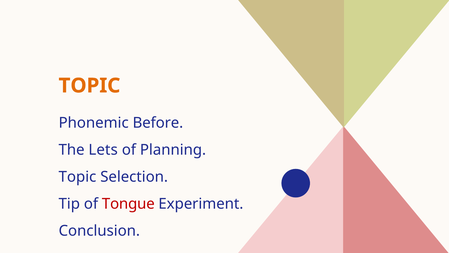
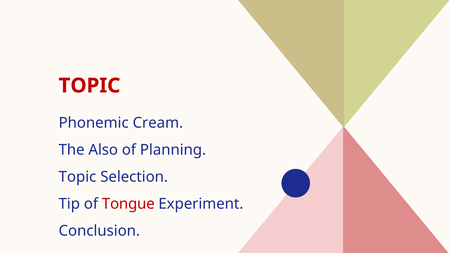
TOPIC at (89, 86) colour: orange -> red
Before: Before -> Cream
Lets: Lets -> Also
